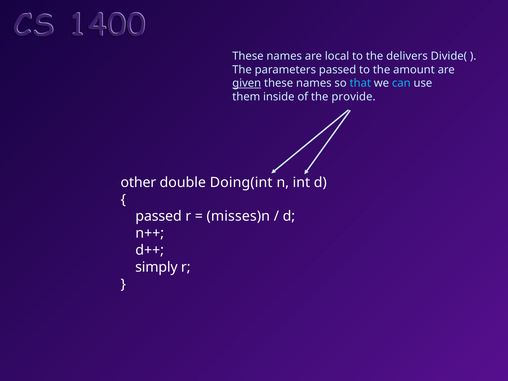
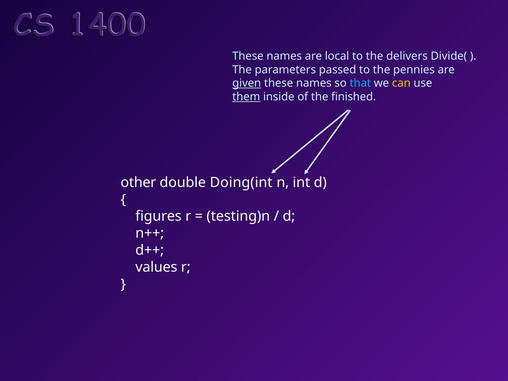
amount: amount -> pennies
can colour: light blue -> yellow
them underline: none -> present
provide: provide -> finished
passed at (159, 216): passed -> figures
misses)n: misses)n -> testing)n
simply: simply -> values
